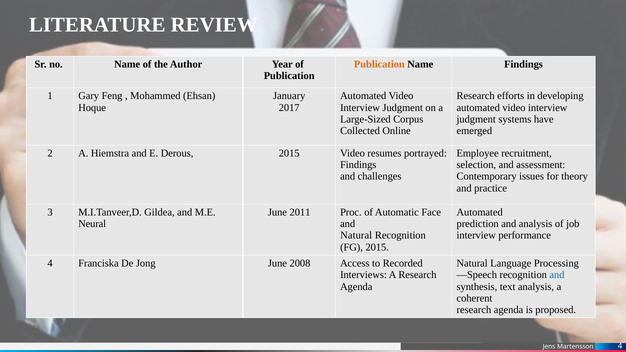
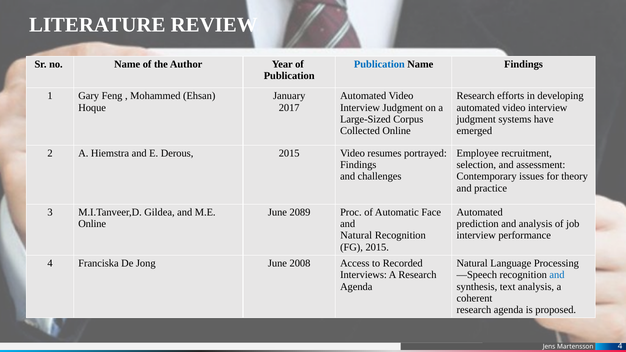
Publication at (379, 64) colour: orange -> blue
2011: 2011 -> 2089
Neural at (92, 224): Neural -> Online
